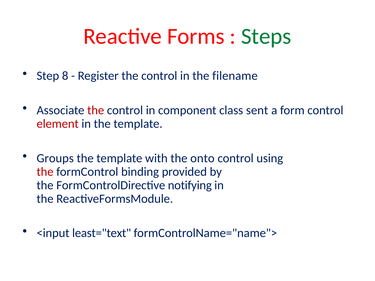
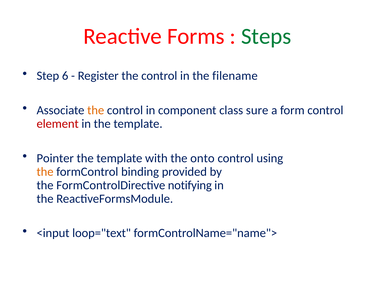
8: 8 -> 6
the at (96, 110) colour: red -> orange
sent: sent -> sure
Groups: Groups -> Pointer
the at (45, 172) colour: red -> orange
least="text: least="text -> loop="text
